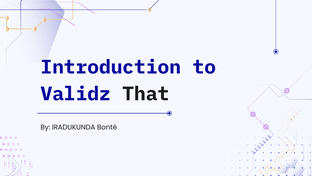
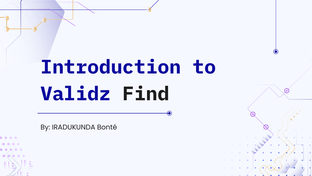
That: That -> Find
